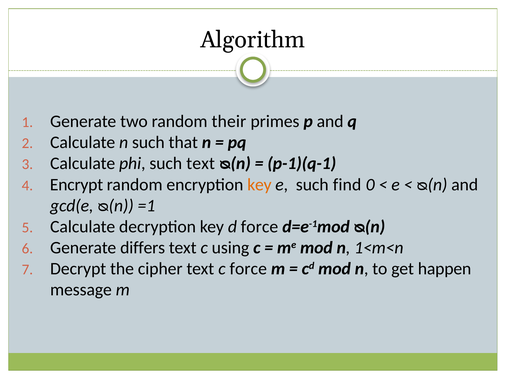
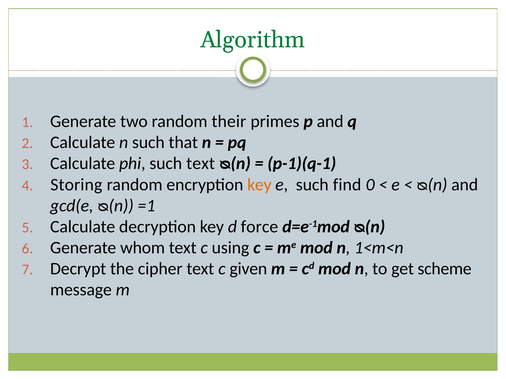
Algorithm colour: black -> green
Encrypt: Encrypt -> Storing
differs: differs -> whom
c force: force -> given
happen: happen -> scheme
